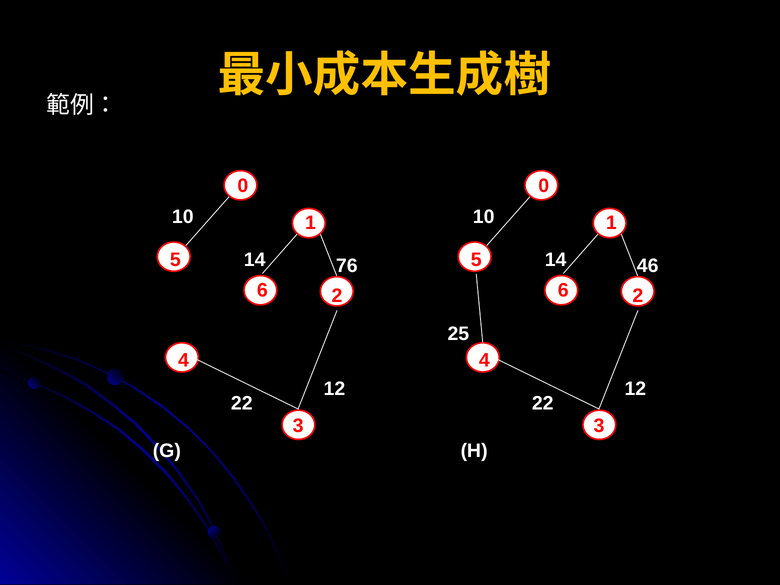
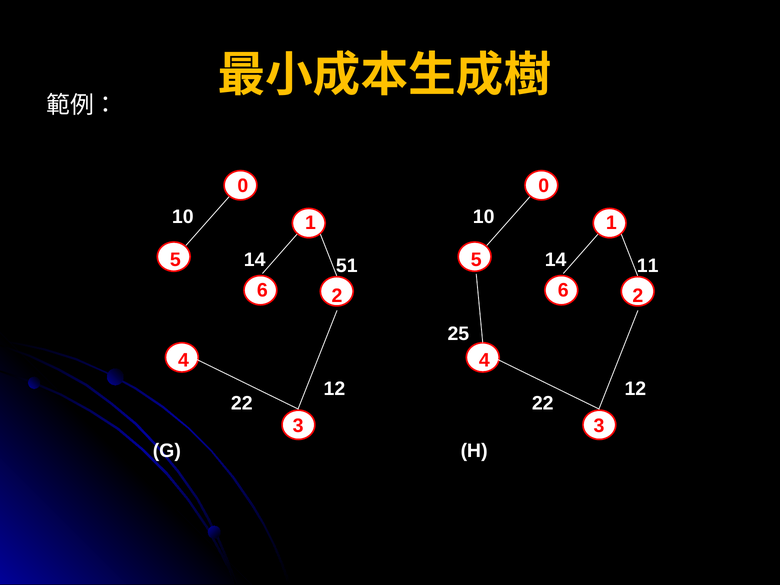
76: 76 -> 51
46: 46 -> 11
